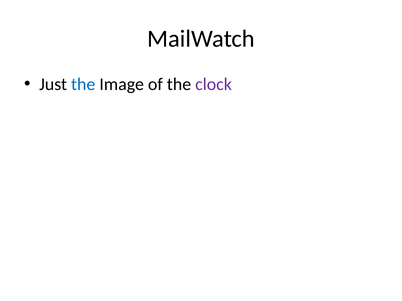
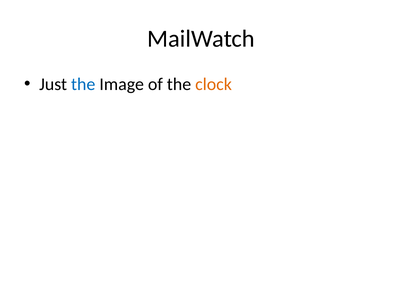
clock colour: purple -> orange
